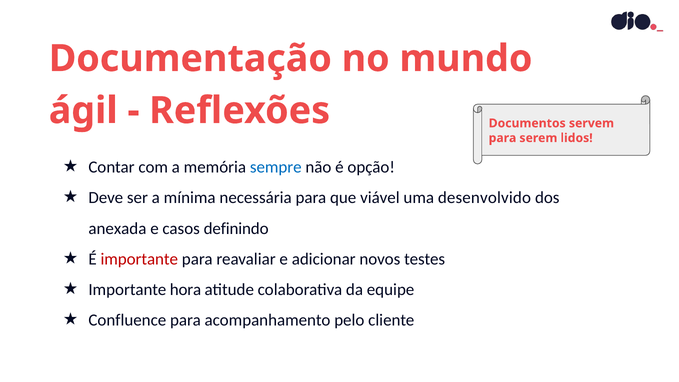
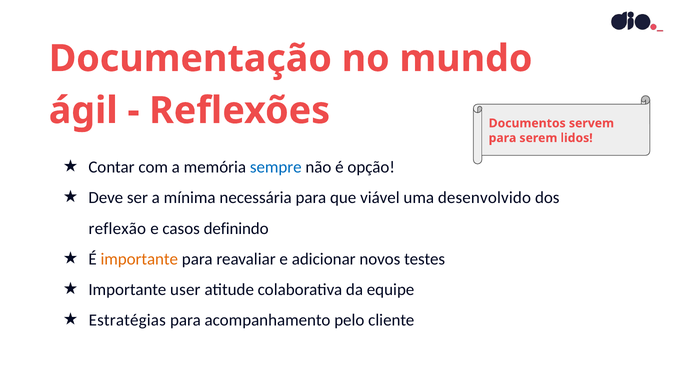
anexada: anexada -> reflexão
importante at (139, 259) colour: red -> orange
hora: hora -> user
Confluence: Confluence -> Estratégias
